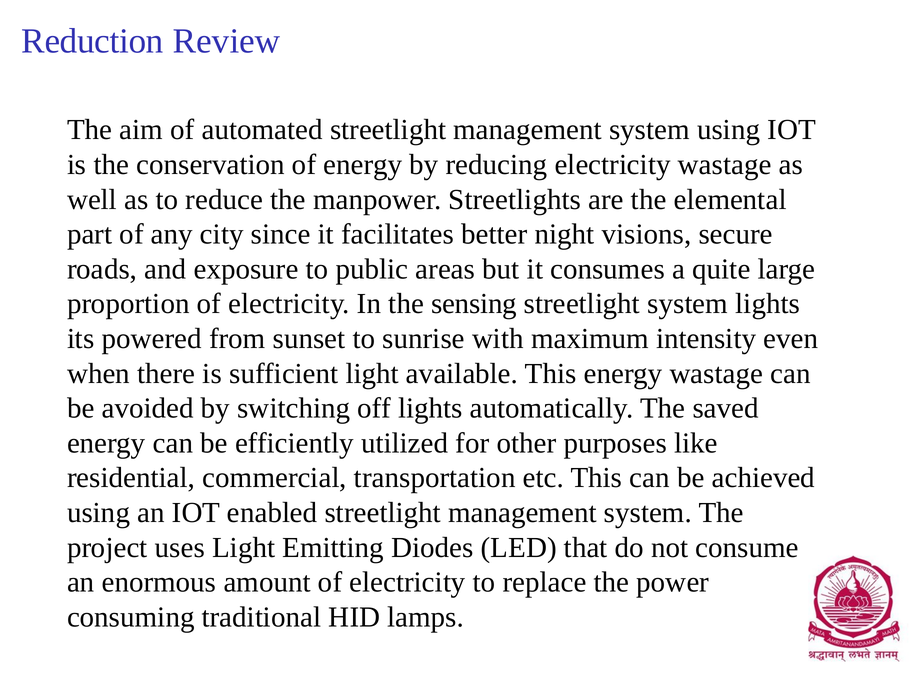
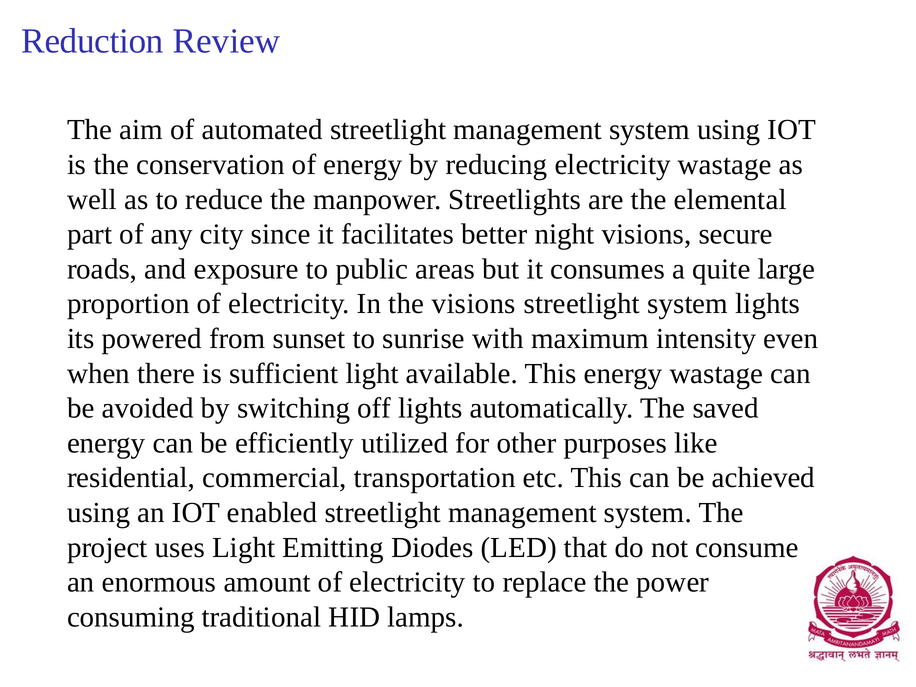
the sensing: sensing -> visions
